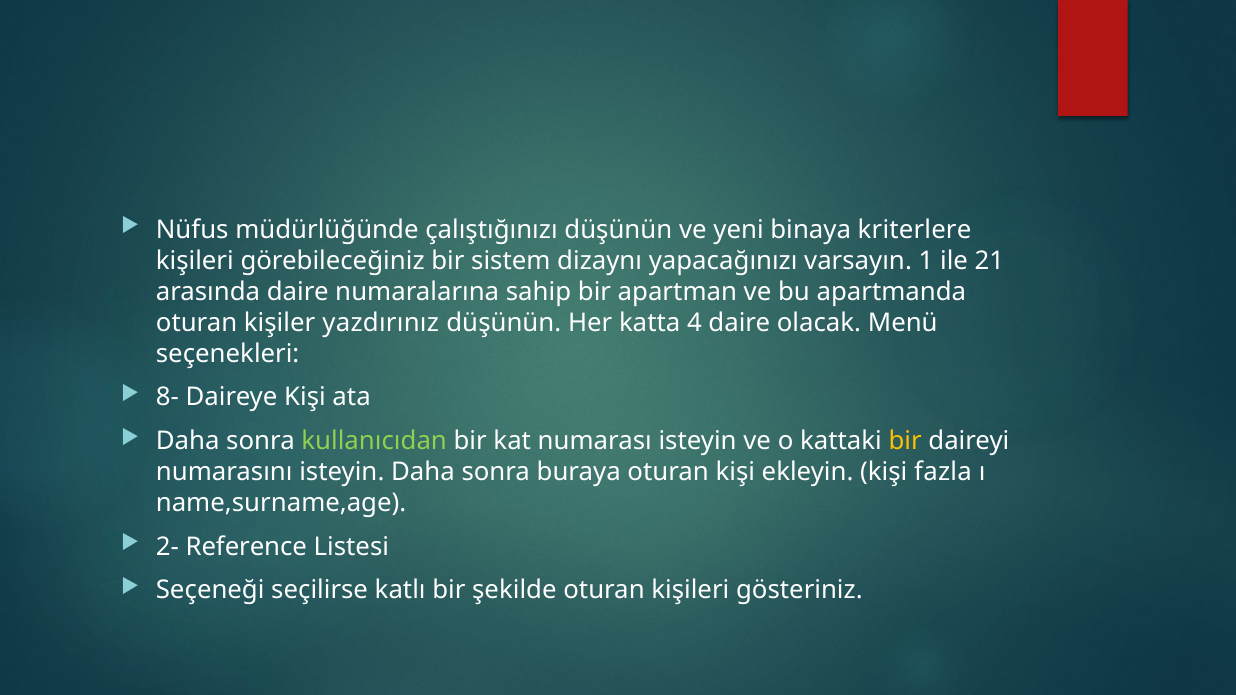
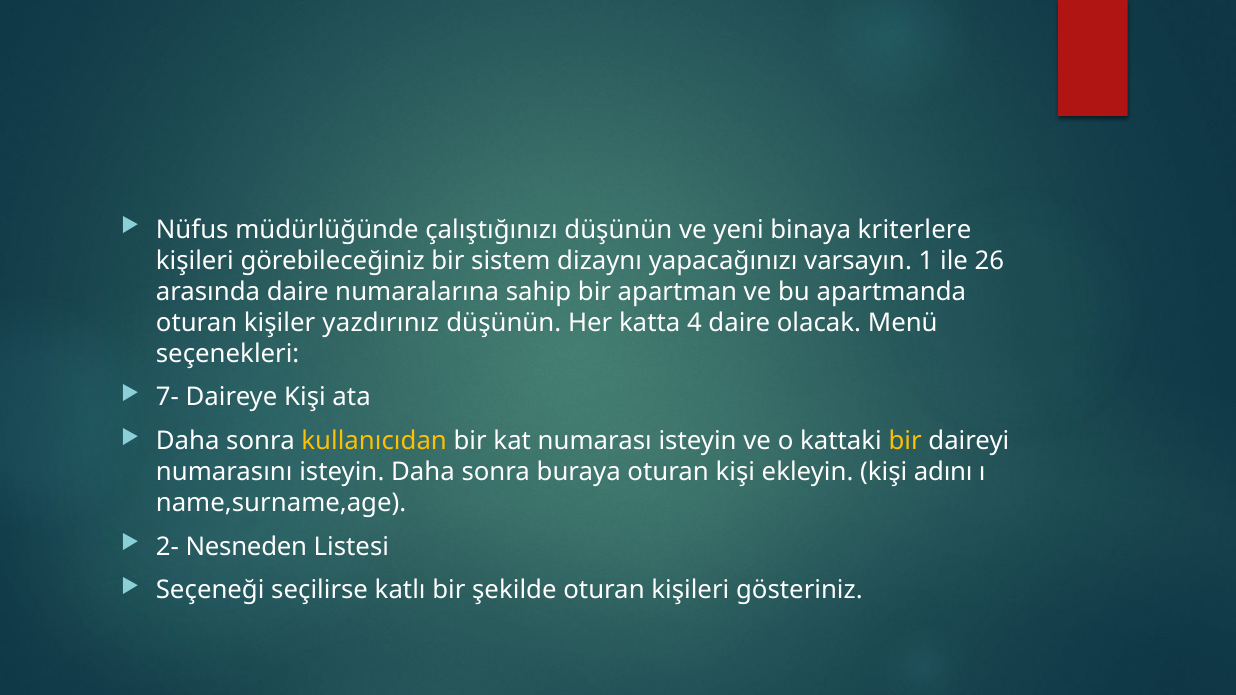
21: 21 -> 26
8-: 8- -> 7-
kullanıcıdan colour: light green -> yellow
fazla: fazla -> adını
Reference: Reference -> Nesneden
